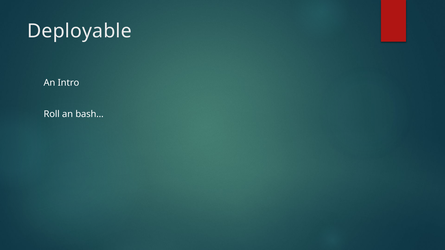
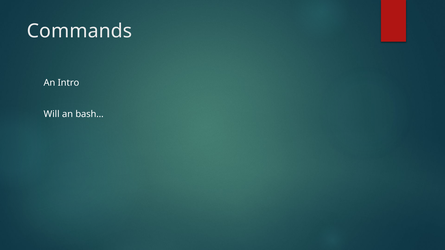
Deployable: Deployable -> Commands
Roll: Roll -> Will
